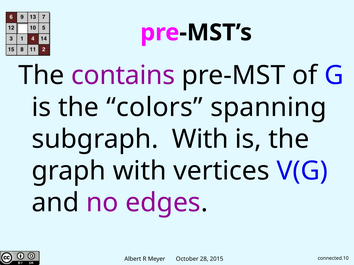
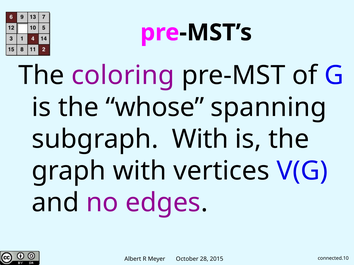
contains: contains -> coloring
colors: colors -> whose
